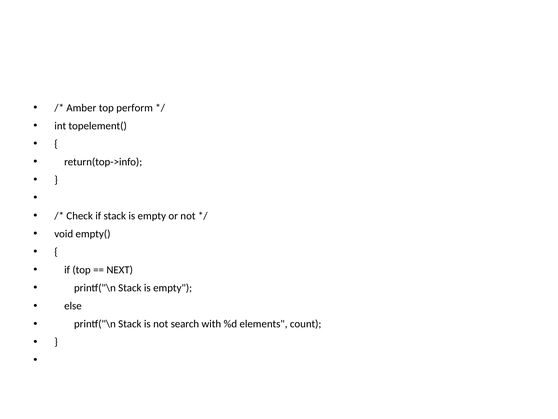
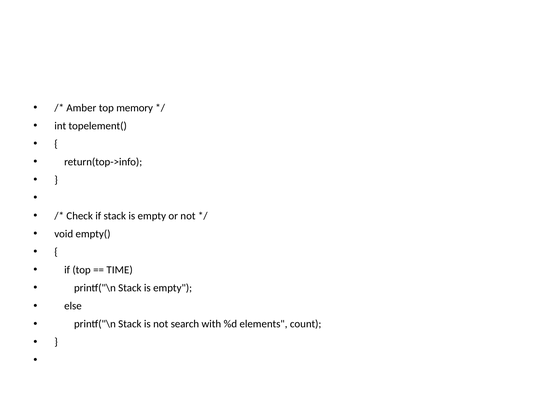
perform: perform -> memory
NEXT: NEXT -> TIME
